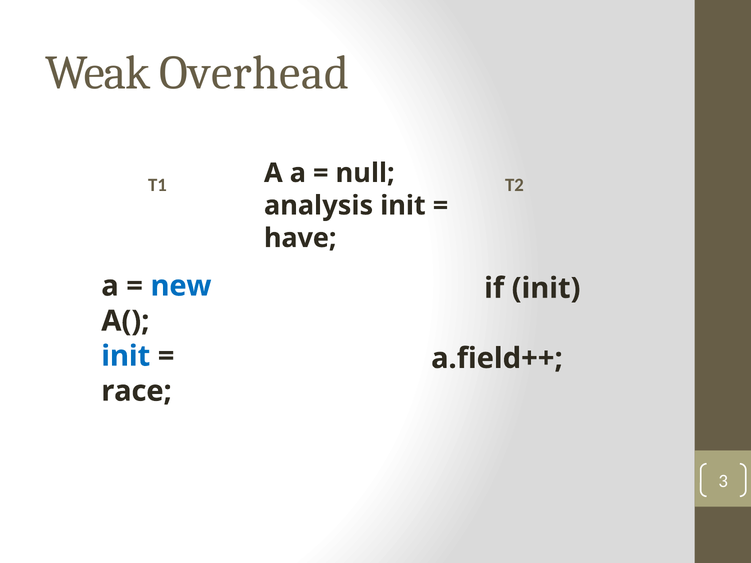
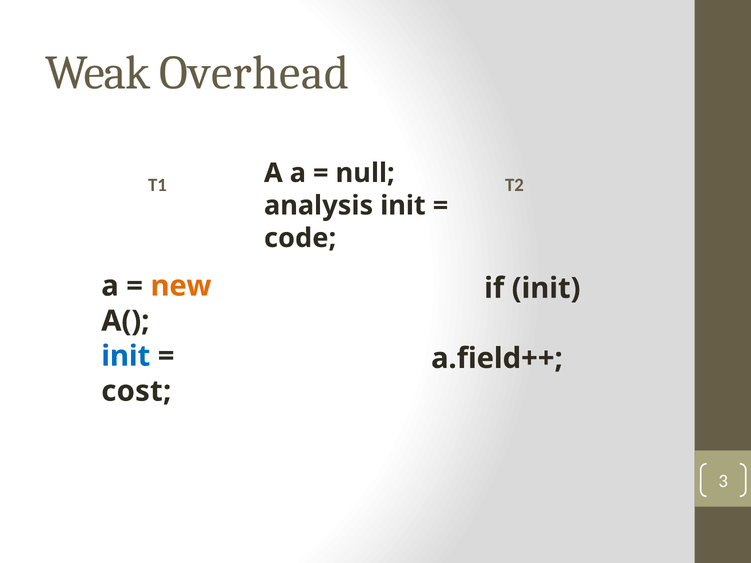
have: have -> code
new colour: blue -> orange
race: race -> cost
